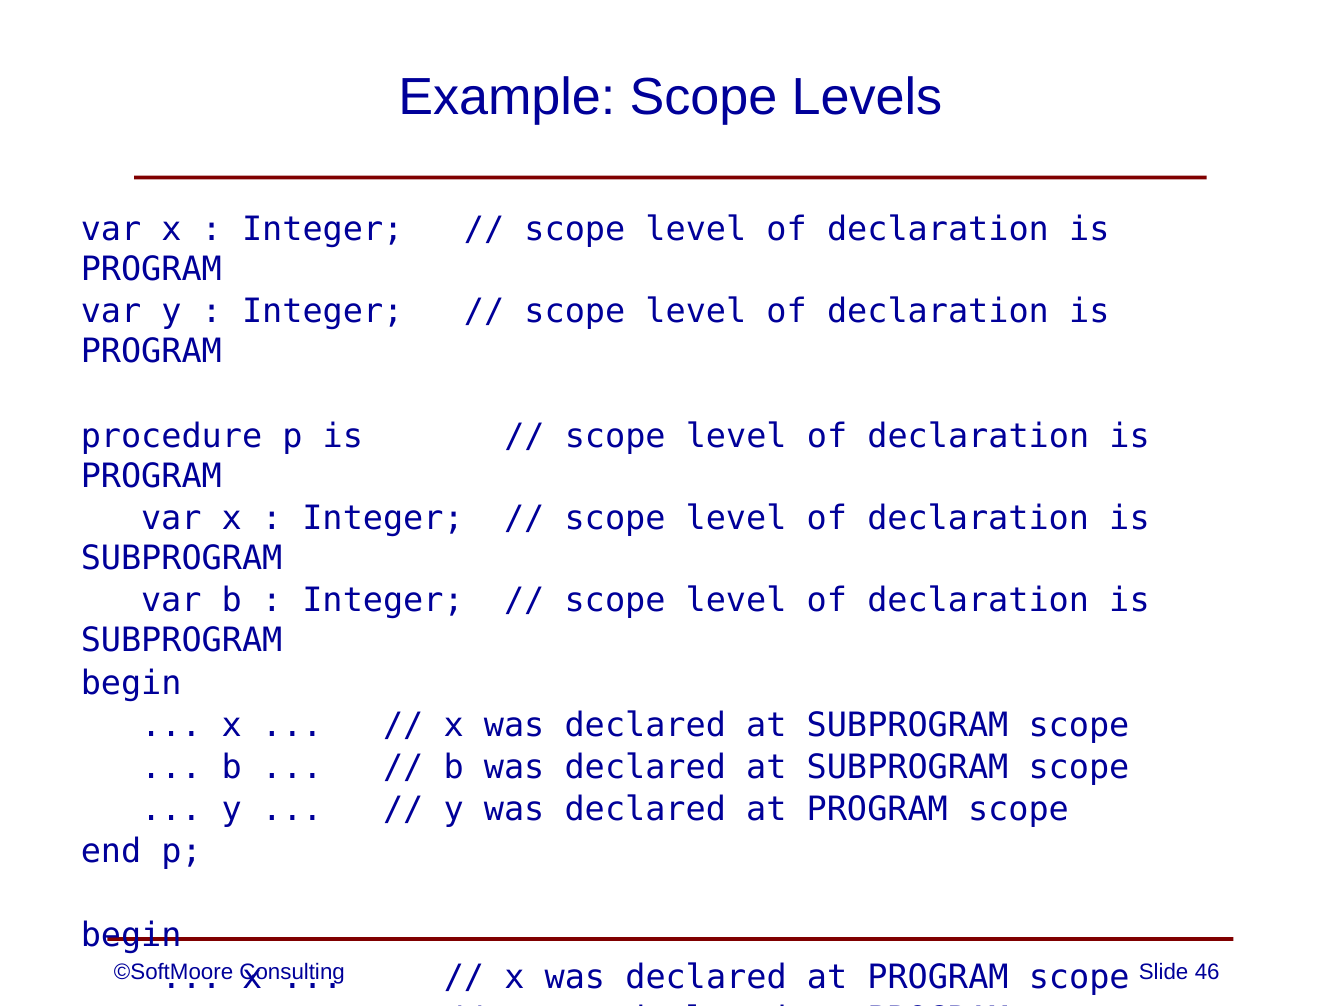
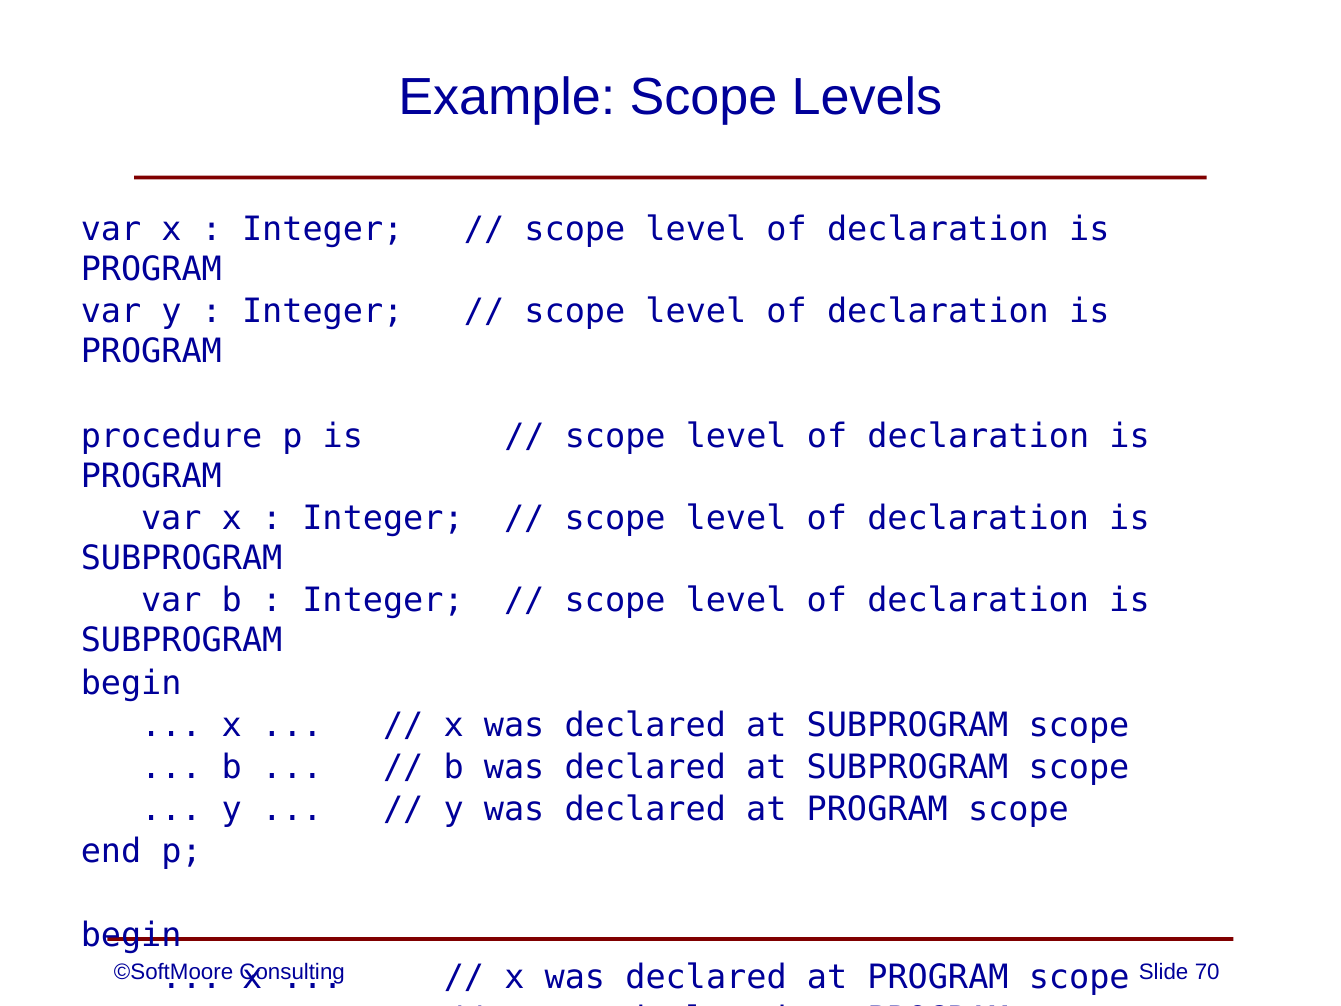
46: 46 -> 70
